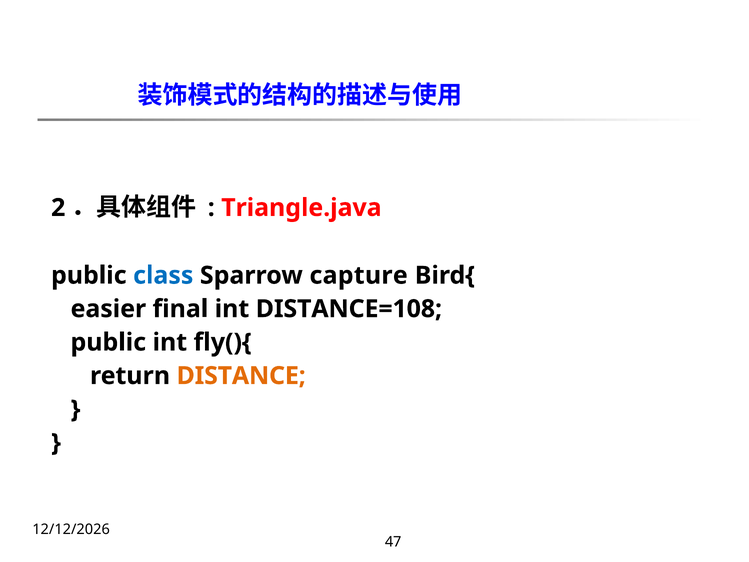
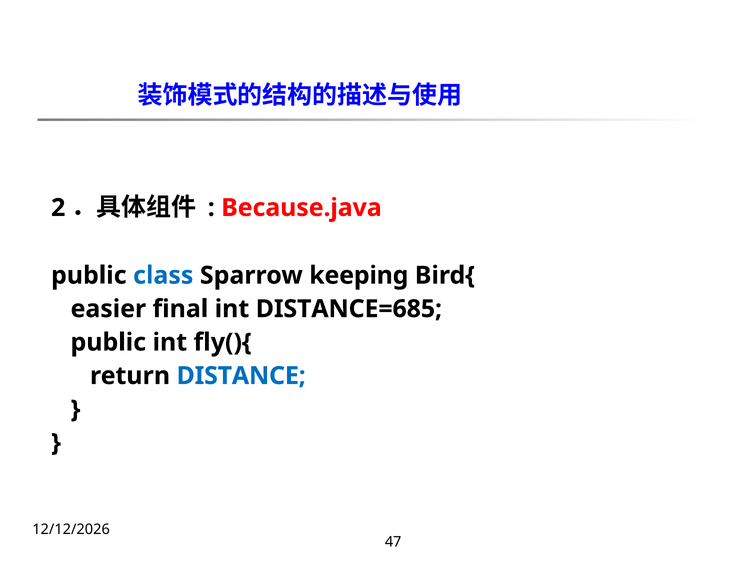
Triangle.java: Triangle.java -> Because.java
capture: capture -> keeping
DISTANCE=108: DISTANCE=108 -> DISTANCE=685
DISTANCE colour: orange -> blue
